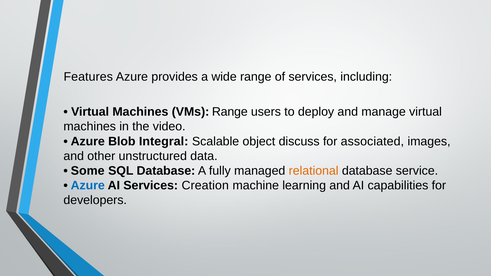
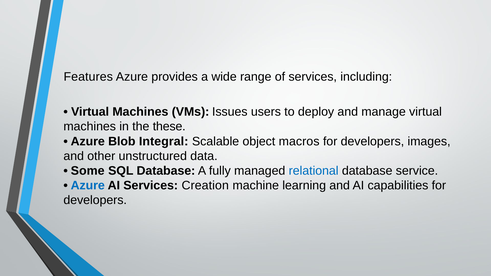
VMs Range: Range -> Issues
video: video -> these
discuss: discuss -> macros
associated at (372, 141): associated -> developers
relational colour: orange -> blue
